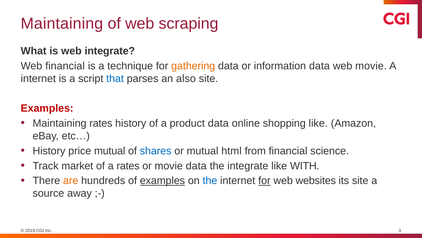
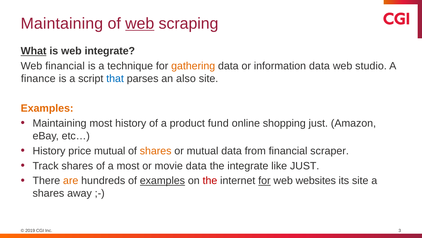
web at (140, 23) underline: none -> present
What underline: none -> present
web movie: movie -> studio
internet at (38, 78): internet -> finance
Examples at (47, 108) colour: red -> orange
Maintaining rates: rates -> most
product data: data -> fund
shopping like: like -> just
shares at (156, 151) colour: blue -> orange
mutual html: html -> data
science: science -> scraper
Track market: market -> shares
a rates: rates -> most
like WITH: WITH -> JUST
the at (210, 180) colour: blue -> red
source at (48, 193): source -> shares
